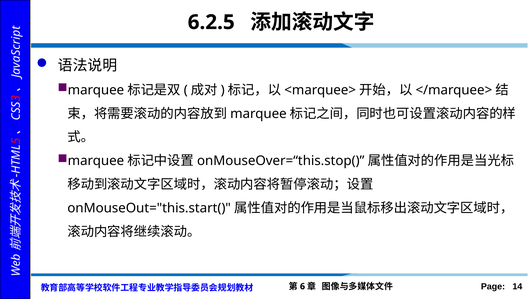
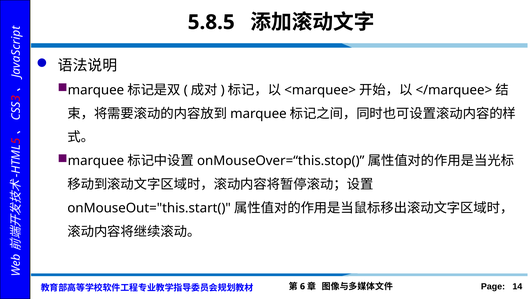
6.2.5: 6.2.5 -> 5.8.5
